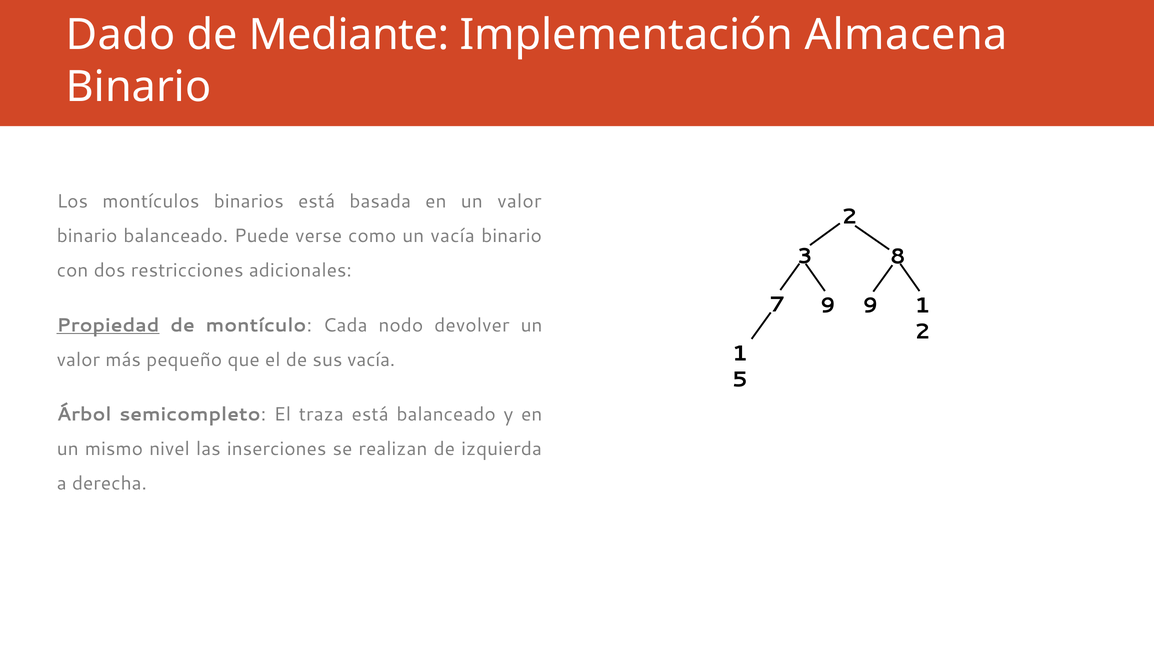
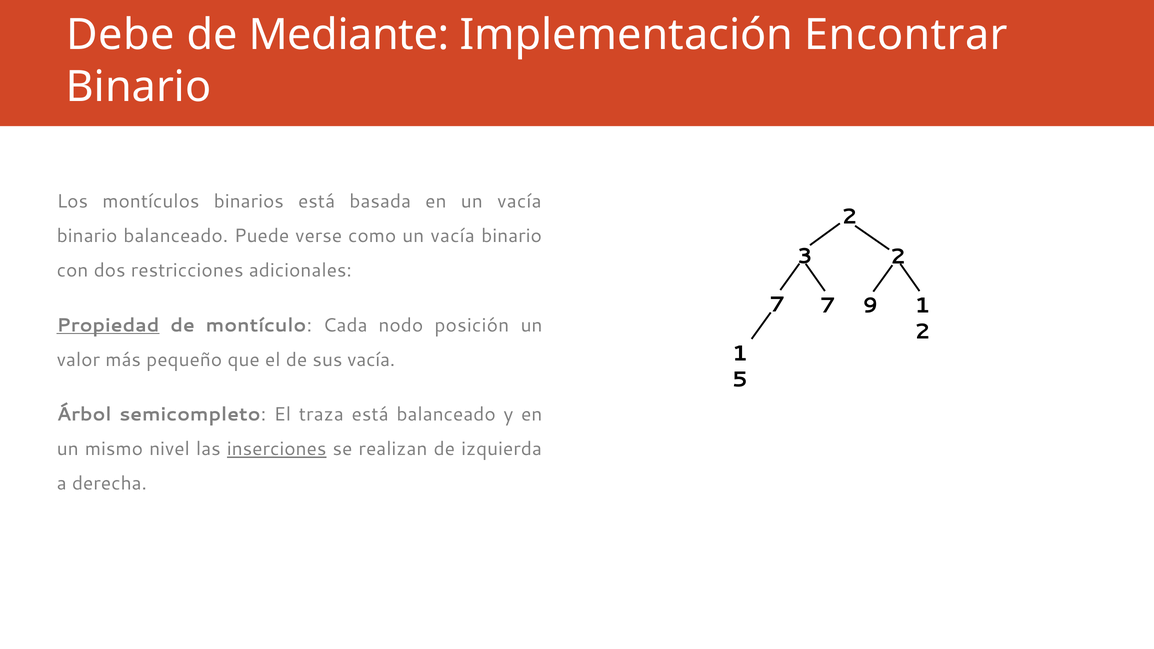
Dado: Dado -> Debe
Almacena: Almacena -> Encontrar
en un valor: valor -> vacía
3 8: 8 -> 2
7 9: 9 -> 7
devolver: devolver -> posición
inserciones underline: none -> present
